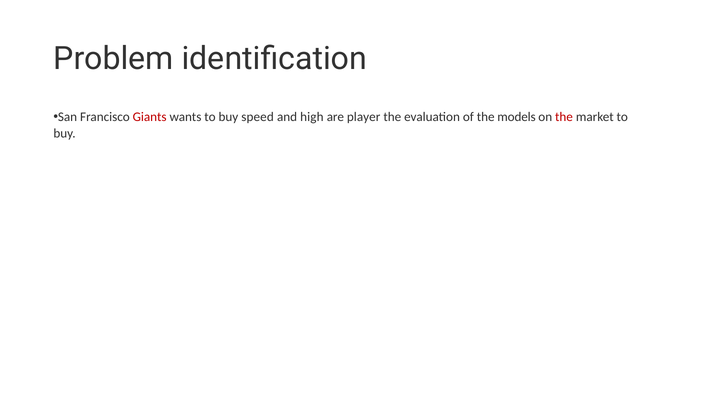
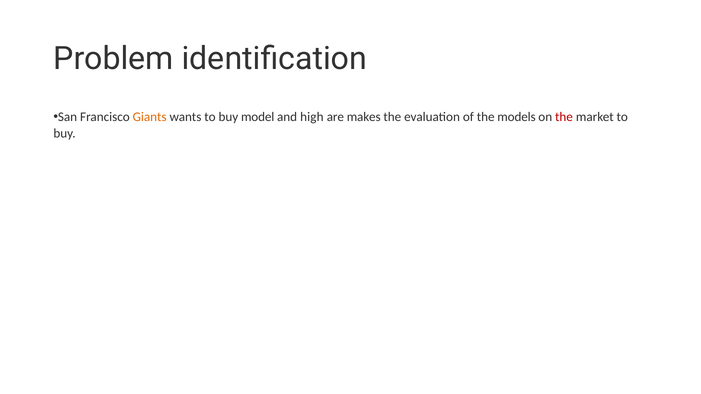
Giants colour: red -> orange
speed: speed -> model
player: player -> makes
